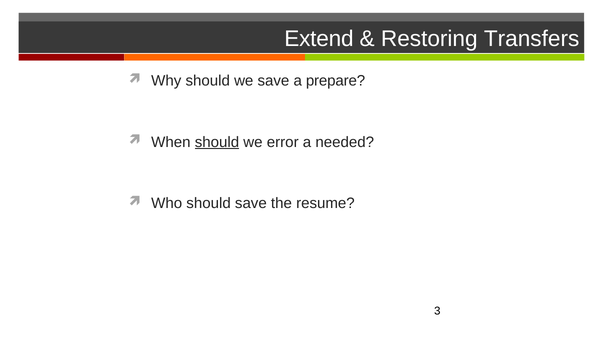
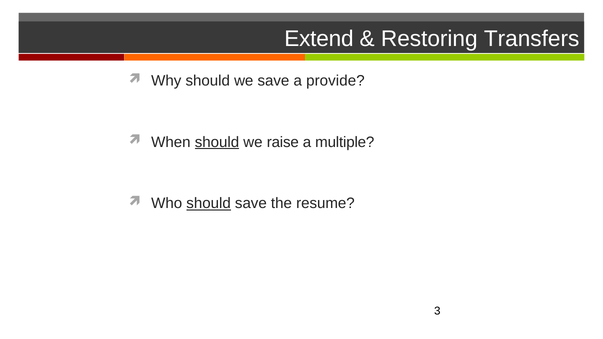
prepare: prepare -> provide
error: error -> raise
needed: needed -> multiple
should at (209, 204) underline: none -> present
